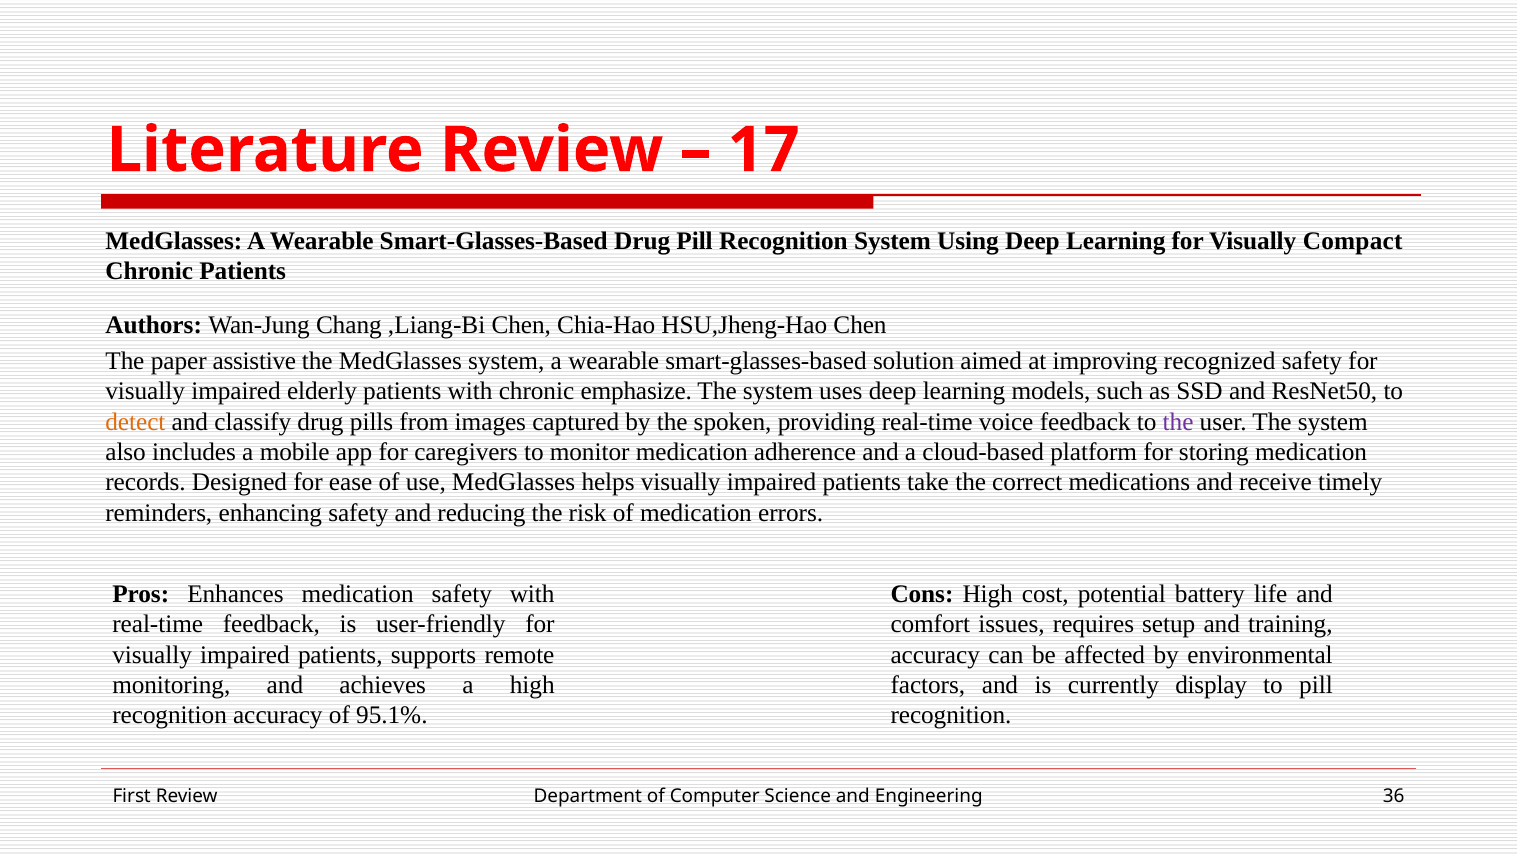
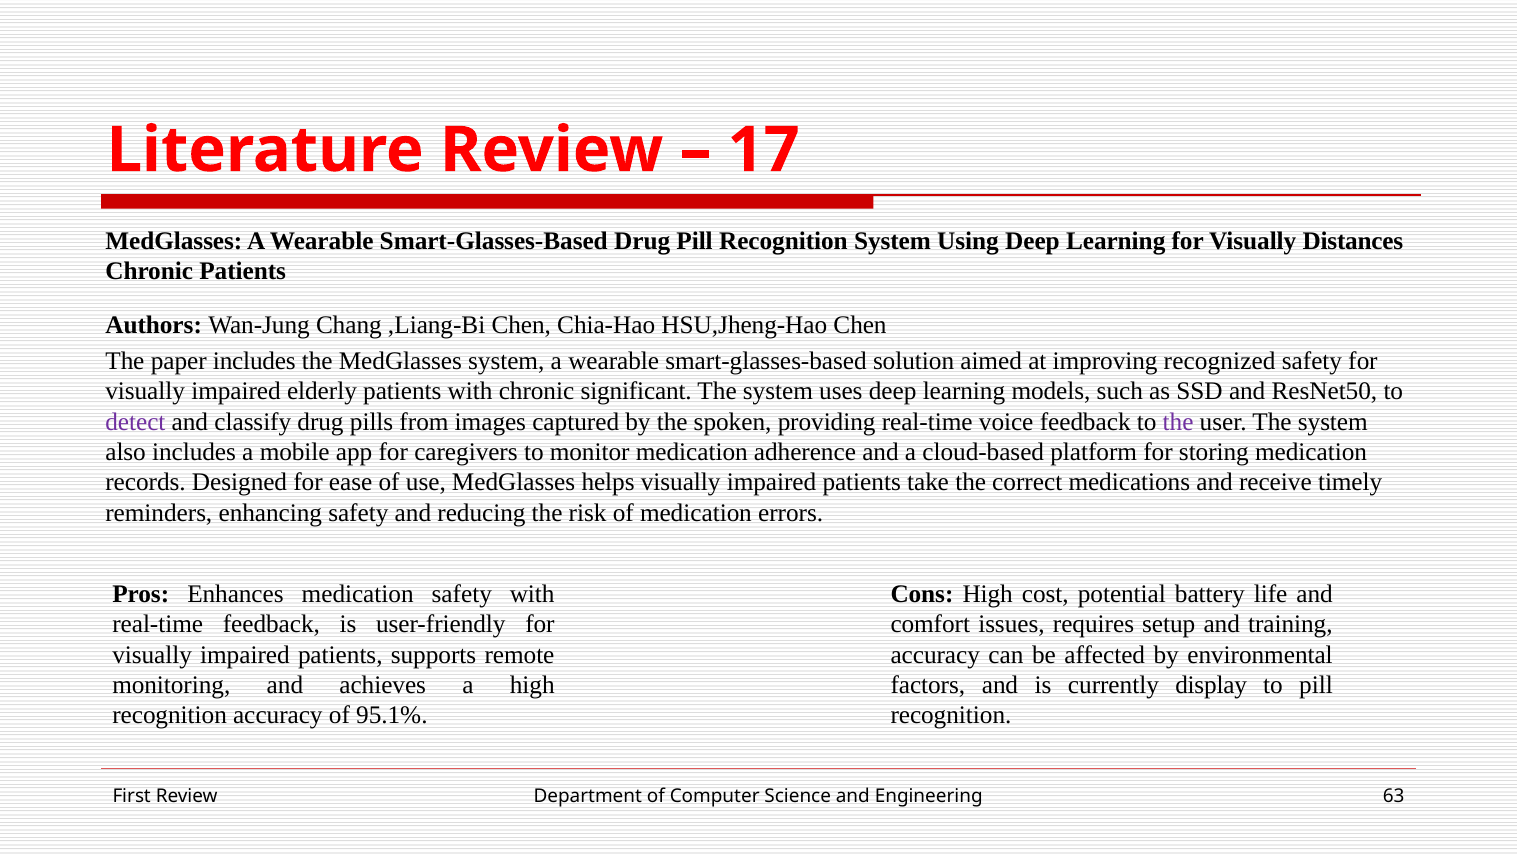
Compact: Compact -> Distances
paper assistive: assistive -> includes
emphasize: emphasize -> significant
detect colour: orange -> purple
36: 36 -> 63
